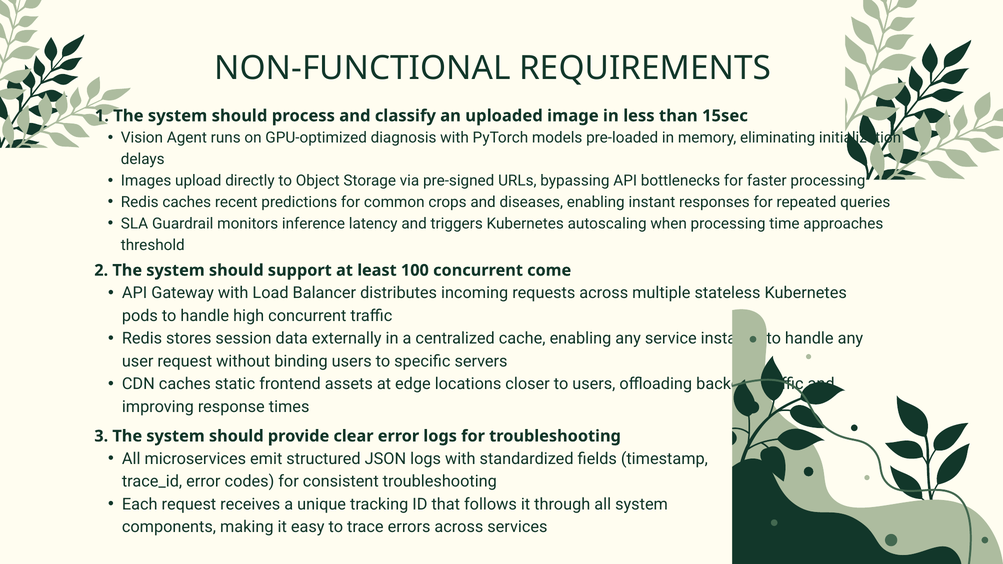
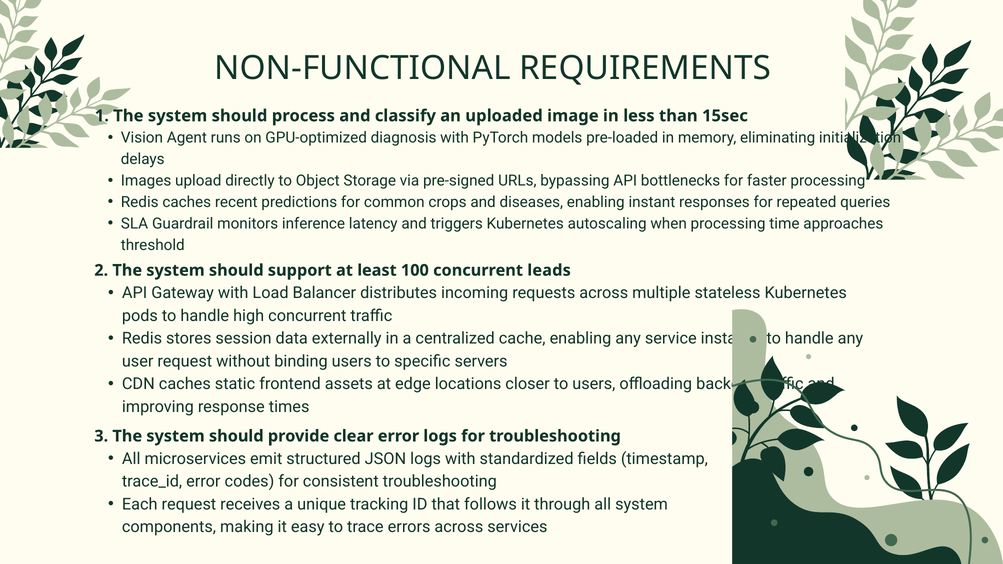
come: come -> leads
